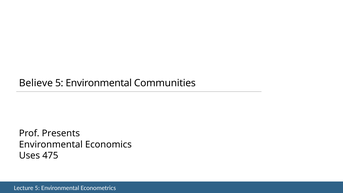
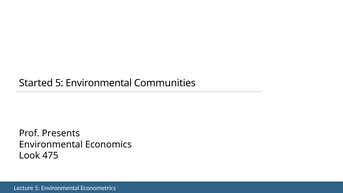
Believe: Believe -> Started
Uses: Uses -> Look
